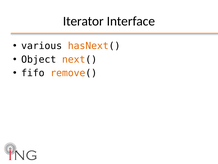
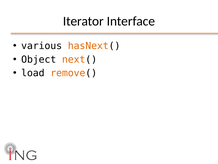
fifo: fifo -> load
